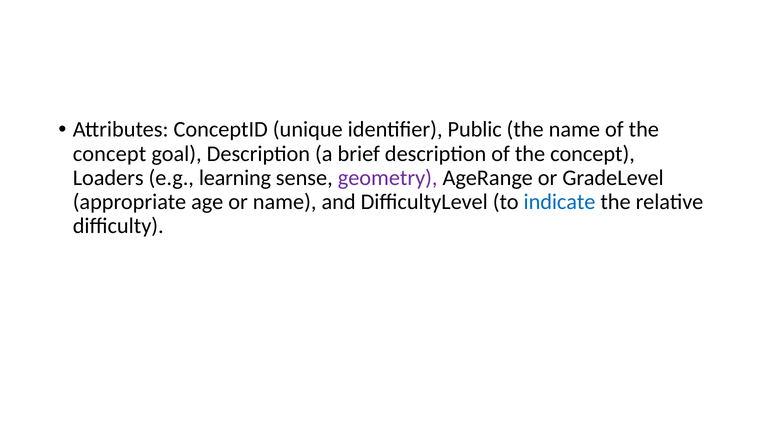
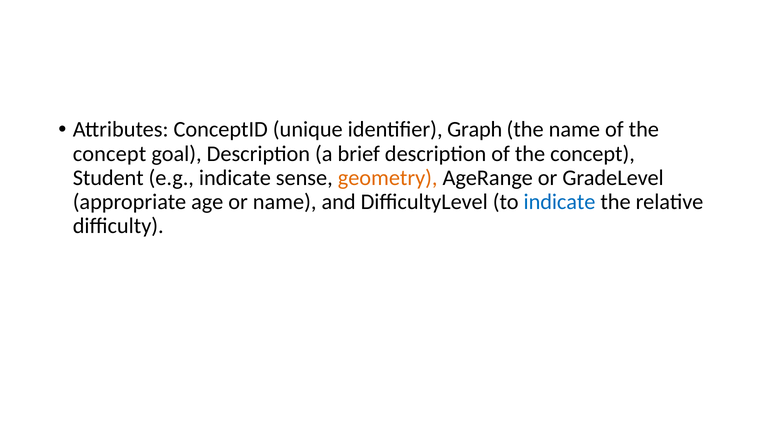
Public: Public -> Graph
Loaders: Loaders -> Student
e.g learning: learning -> indicate
geometry colour: purple -> orange
